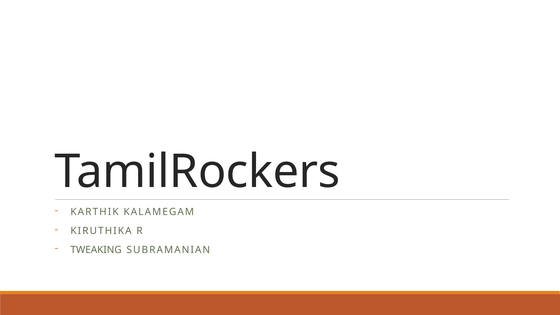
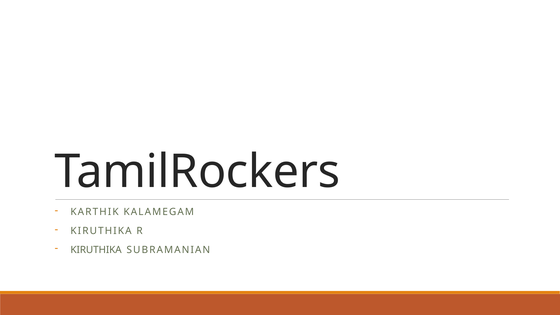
TWEAKING at (96, 250): TWEAKING -> KIRUTHIKA
